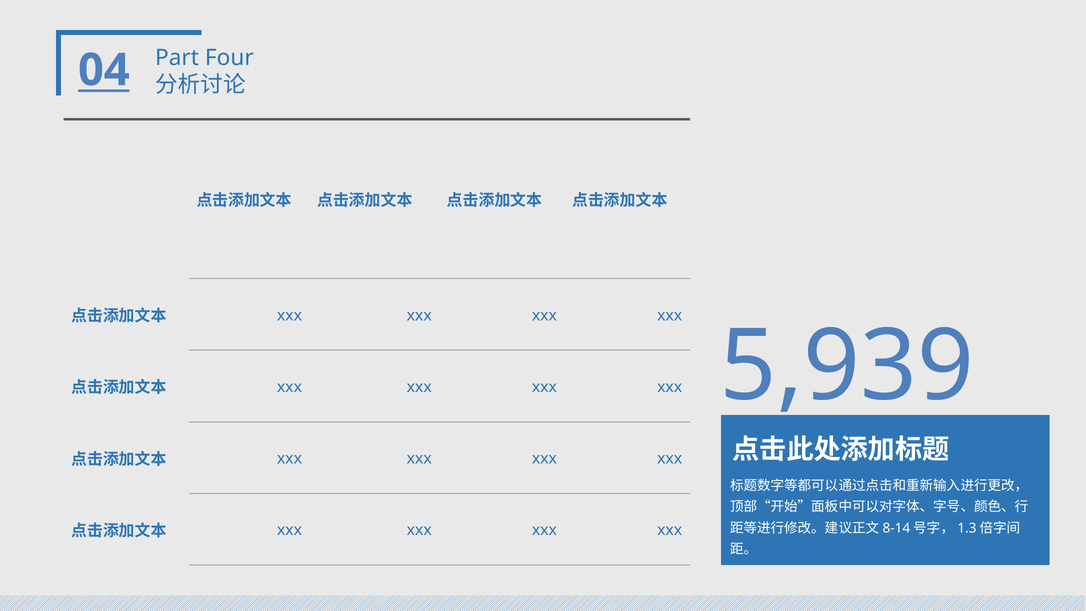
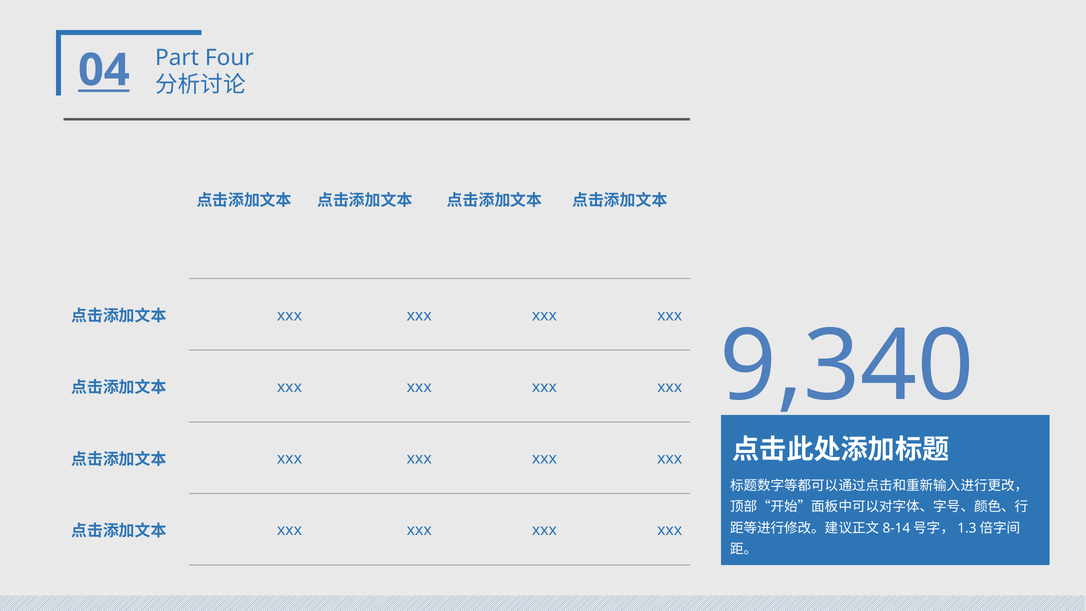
5,939: 5,939 -> 9,340
